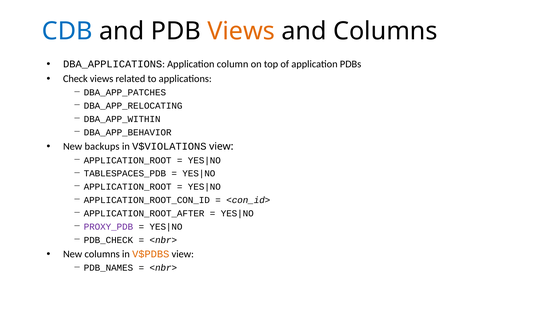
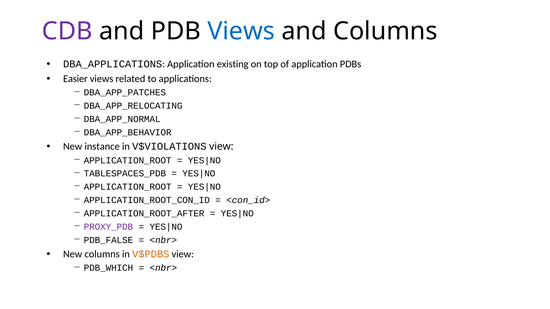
CDB colour: blue -> purple
Views at (241, 31) colour: orange -> blue
column: column -> existing
Check: Check -> Easier
DBA_APP_WITHIN: DBA_APP_WITHIN -> DBA_APP_NORMAL
backups: backups -> instance
PDB_CHECK: PDB_CHECK -> PDB_FALSE
PDB_NAMES: PDB_NAMES -> PDB_WHICH
